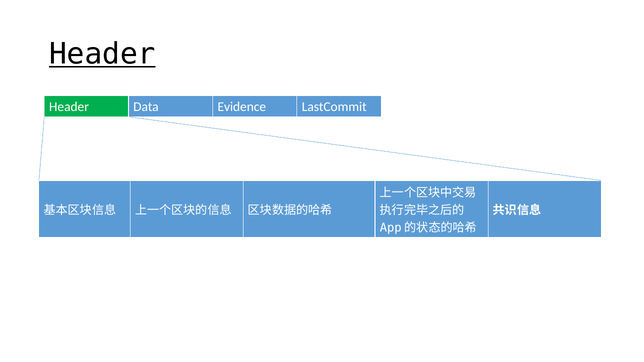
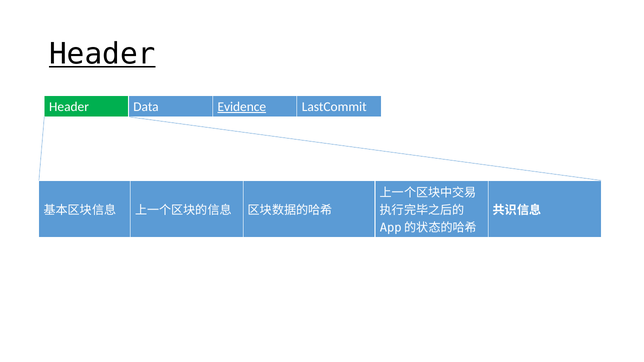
Evidence underline: none -> present
